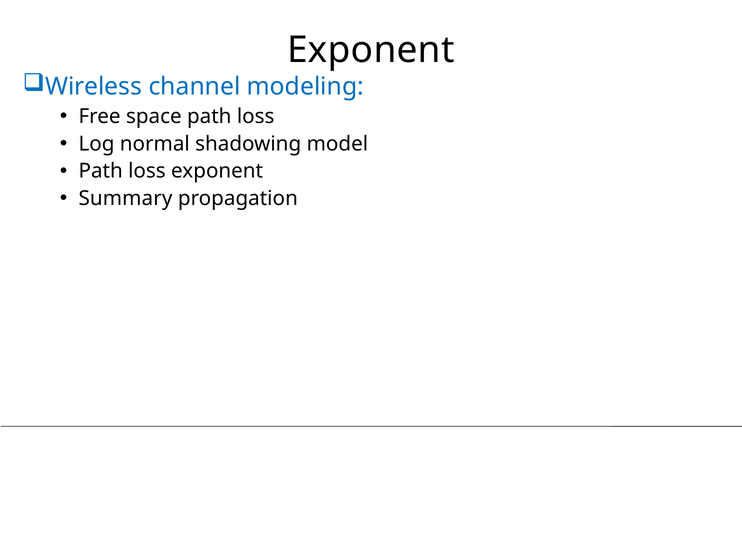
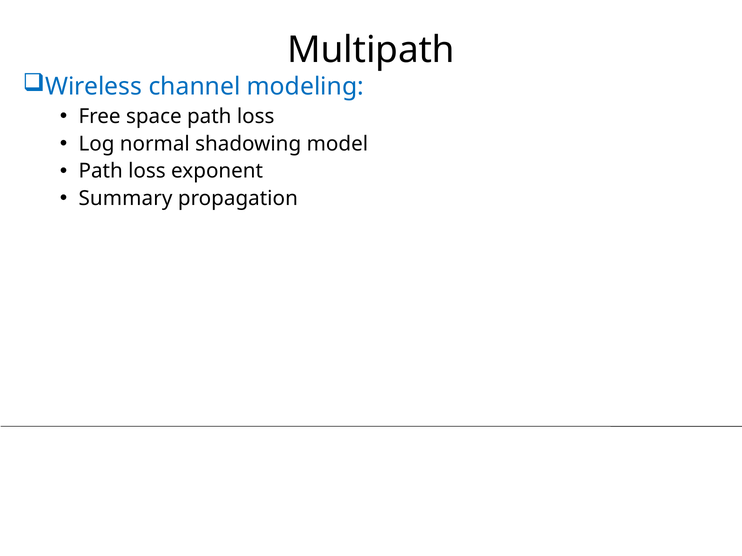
Exponent at (371, 50): Exponent -> Multipath
